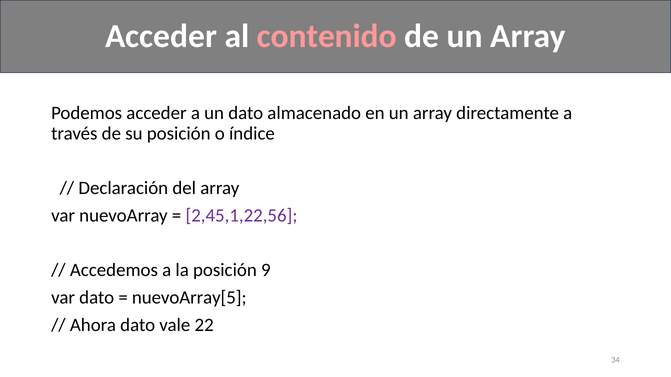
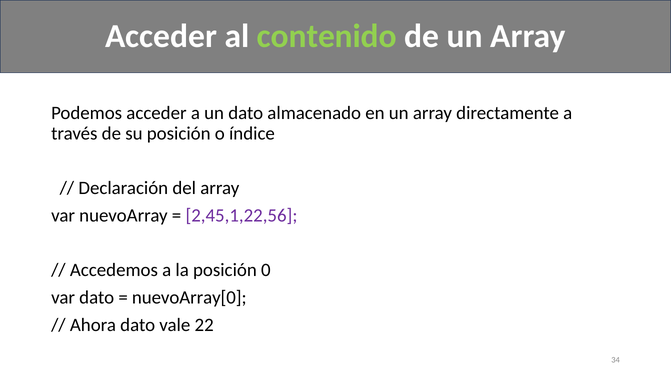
contenido colour: pink -> light green
9: 9 -> 0
nuevoArray[5: nuevoArray[5 -> nuevoArray[0
